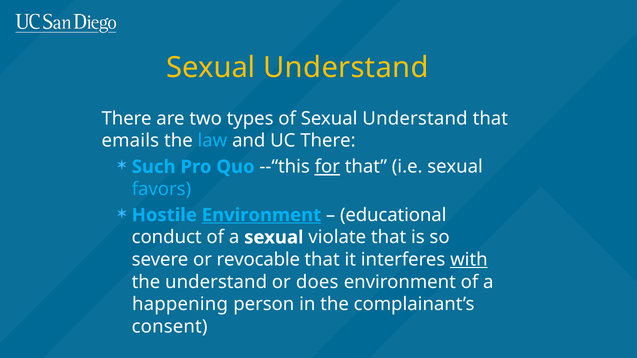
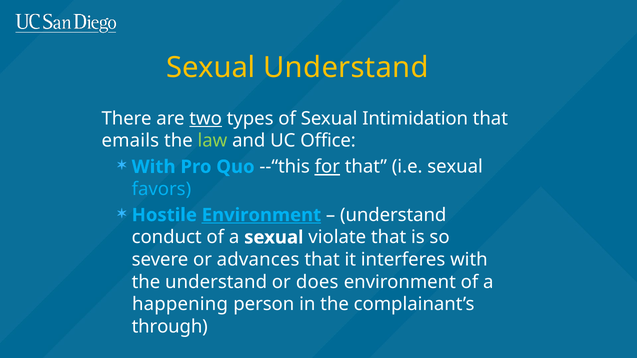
two underline: none -> present
of Sexual Understand: Understand -> Intimidation
law colour: light blue -> light green
UC There: There -> Office
Such at (154, 167): Such -> With
educational at (393, 215): educational -> understand
revocable: revocable -> advances
with at (469, 260) underline: present -> none
consent: consent -> through
